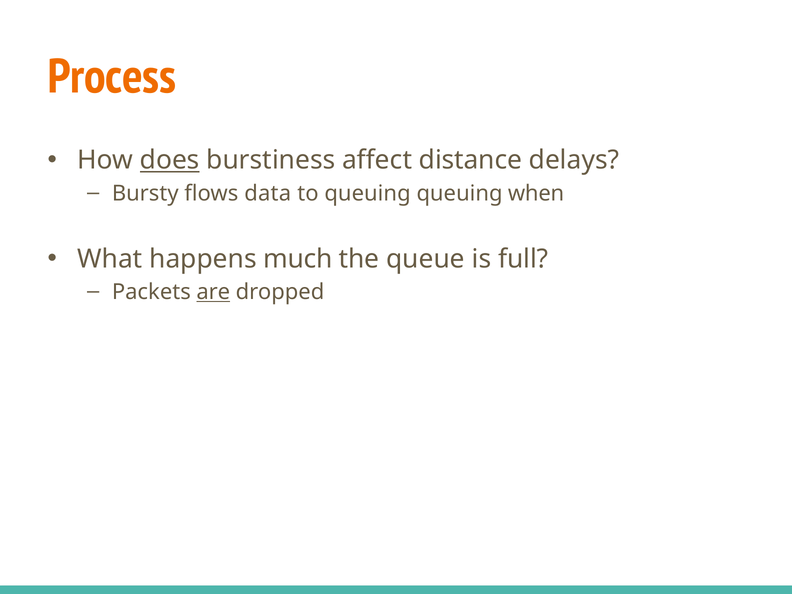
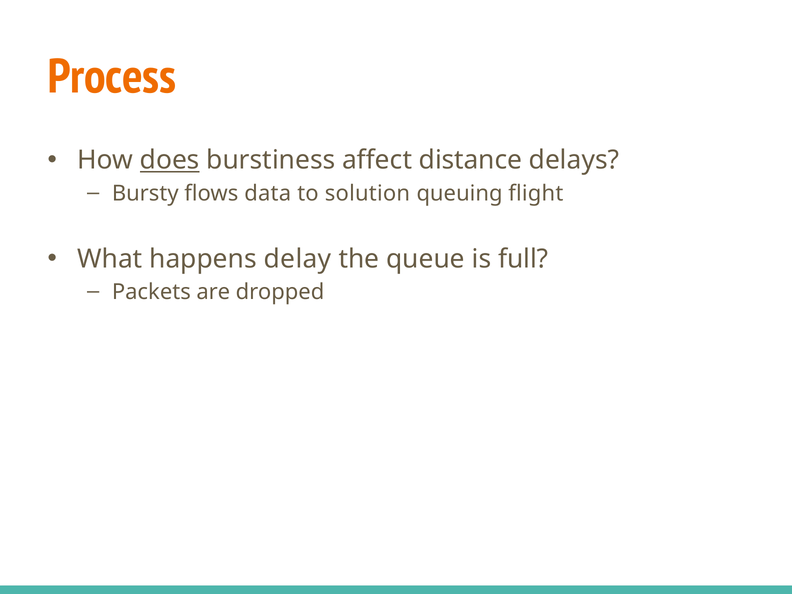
to queuing: queuing -> solution
when: when -> flight
much: much -> delay
are underline: present -> none
